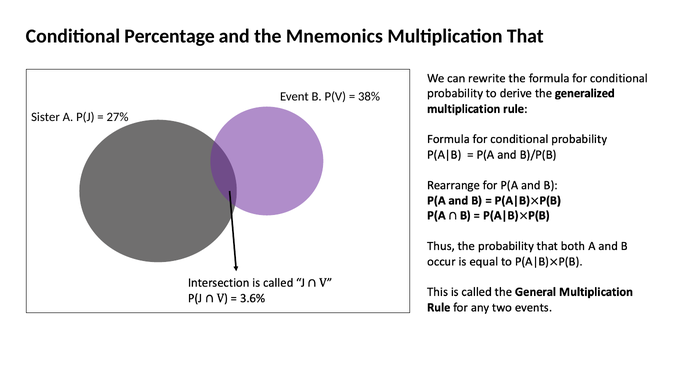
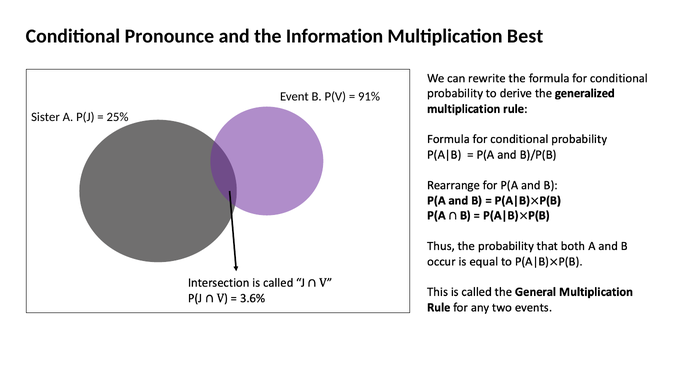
Percentage: Percentage -> Pronounce
Mnemonics: Mnemonics -> Information
That: That -> Best
38%: 38% -> 91%
27%: 27% -> 25%
